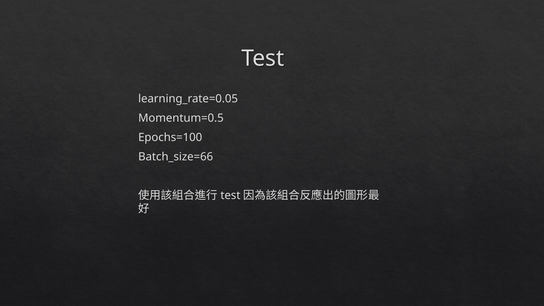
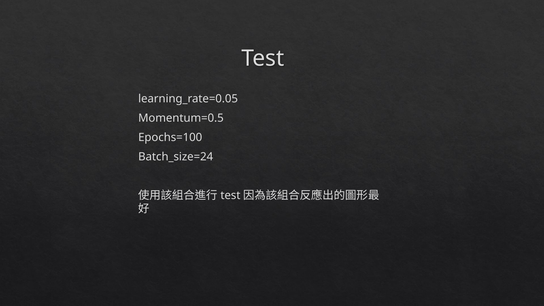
Batch_size=66: Batch_size=66 -> Batch_size=24
